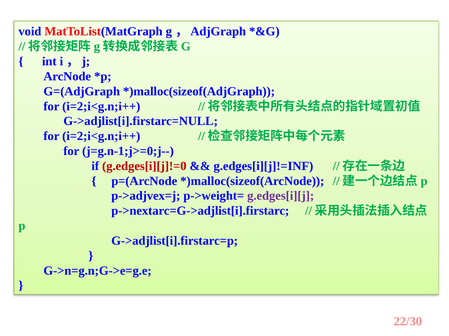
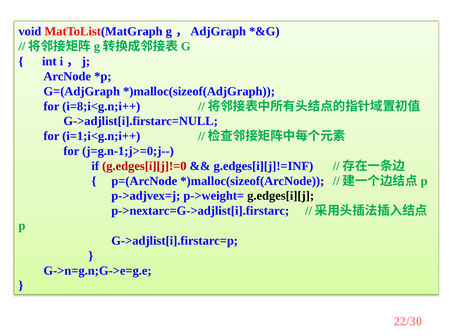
i=2;i<g.n;i++ at (101, 106): i=2;i<g.n;i++ -> i=8;i<g.n;i++
i=2;i<g.n;i++ at (101, 136): i=2;i<g.n;i++ -> i=1;i<g.n;i++
g.edges[i][j colour: purple -> black
